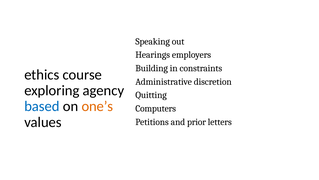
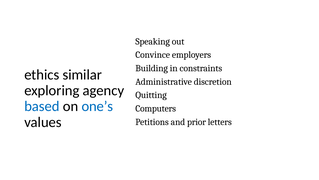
Hearings: Hearings -> Convince
course: course -> similar
one’s colour: orange -> blue
